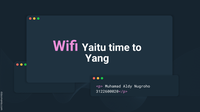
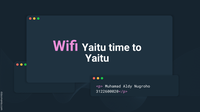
Yang at (97, 58): Yang -> Yaitu
